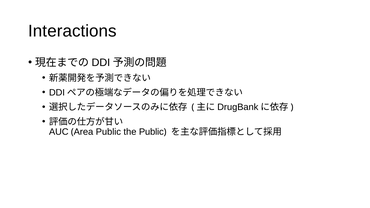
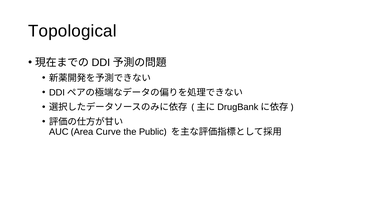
Interactions: Interactions -> Topological
Area Public: Public -> Curve
